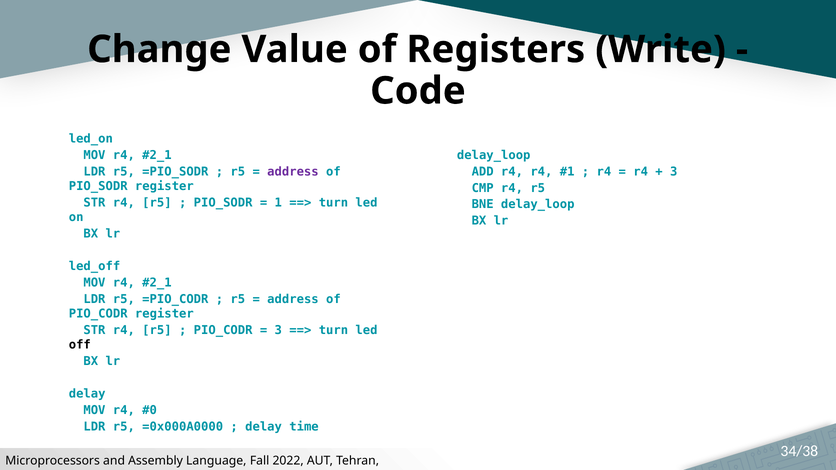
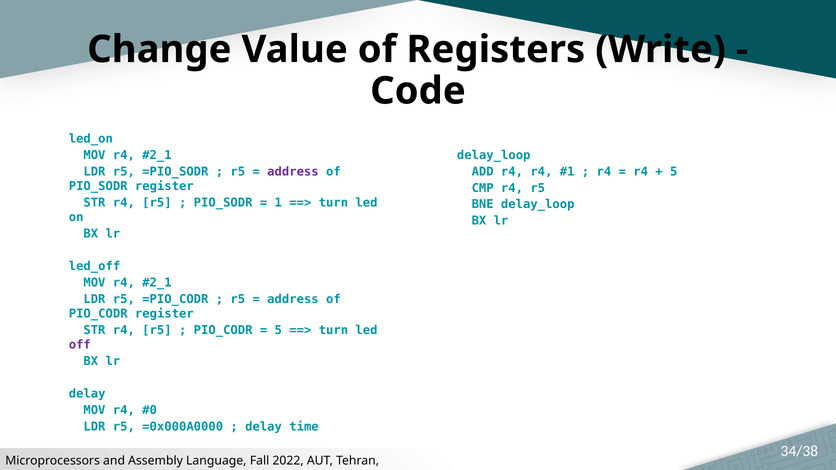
3 at (674, 172): 3 -> 5
3 at (278, 330): 3 -> 5
off colour: black -> purple
